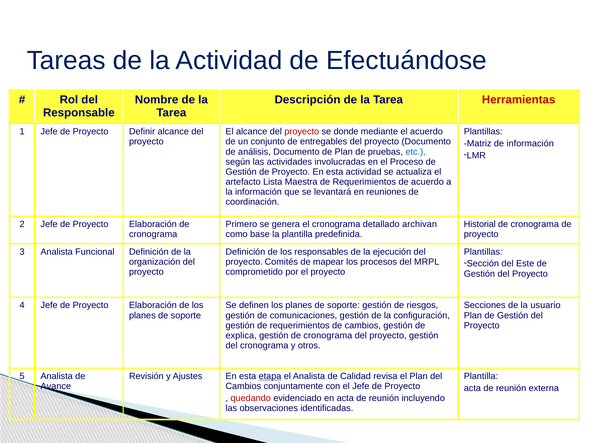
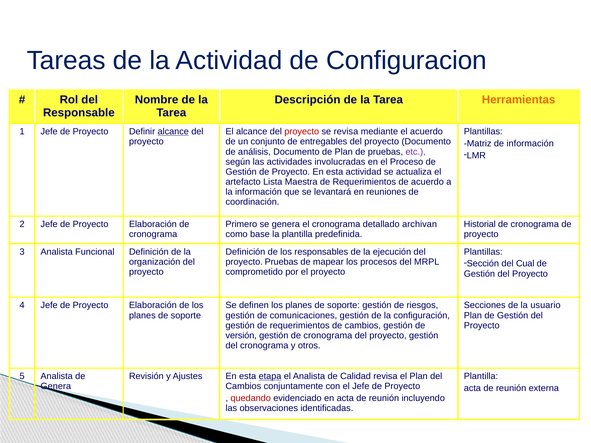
Efectuándose: Efectuándose -> Configuracion
Herramientas colour: red -> orange
alcance at (173, 132) underline: none -> present
se donde: donde -> revisa
etc colour: blue -> purple
proyecto Comités: Comités -> Pruebas
Este: Este -> Cual
explica: explica -> versión
Avance at (56, 386): Avance -> Genera
